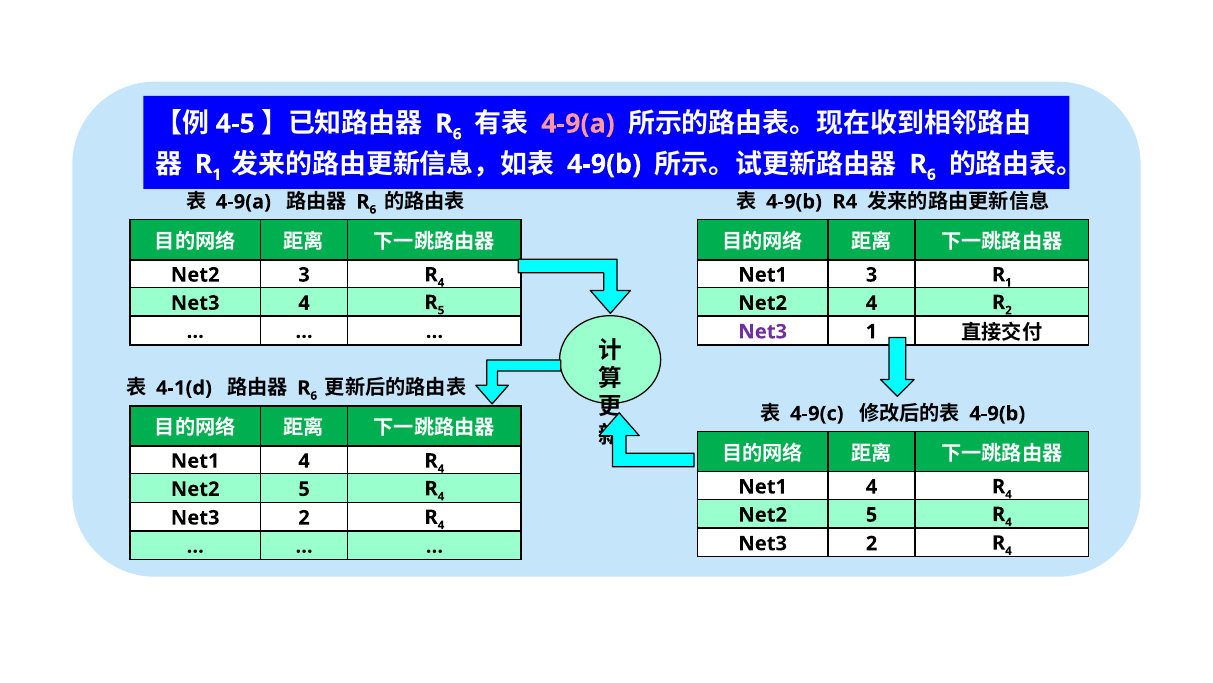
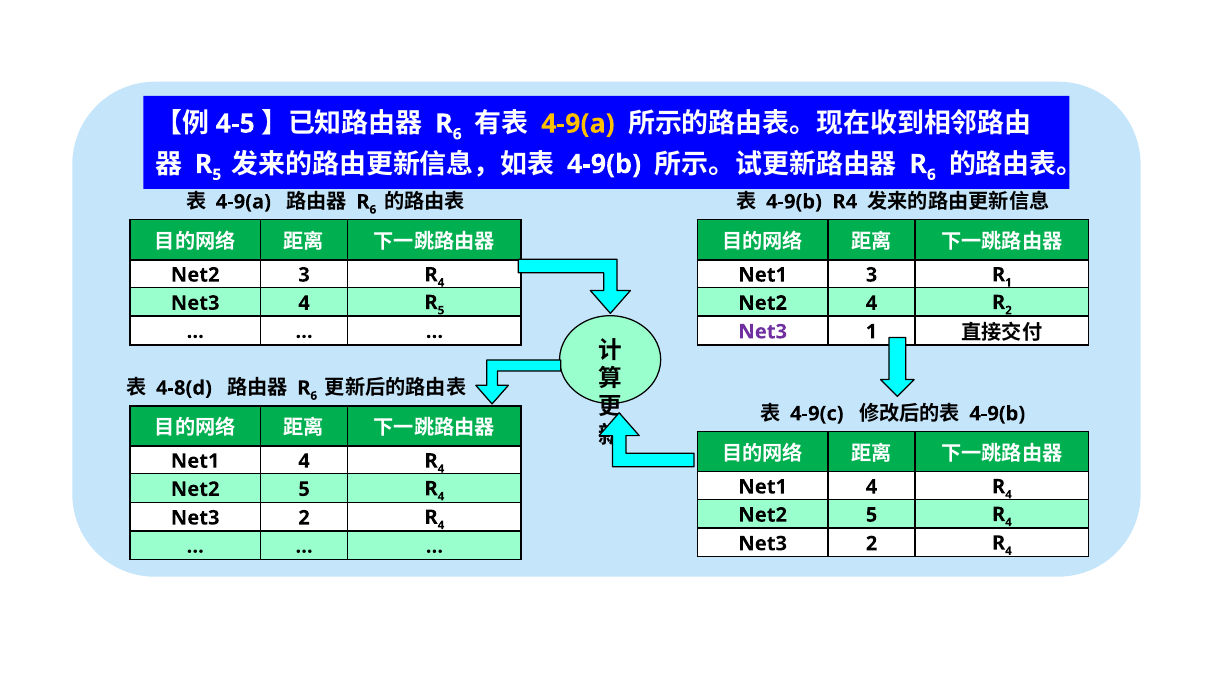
4-9(a at (578, 124) colour: pink -> yellow
1 at (217, 175): 1 -> 5
4-1(d: 4-1(d -> 4-8(d
